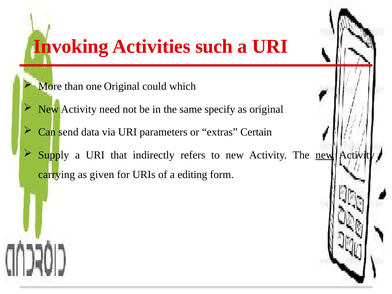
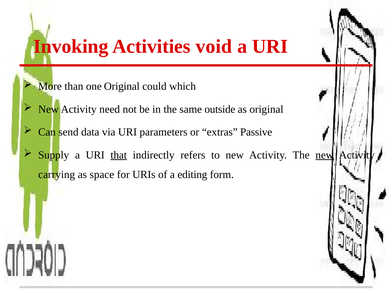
such: such -> void
specify: specify -> outside
Certain: Certain -> Passive
that underline: none -> present
given: given -> space
